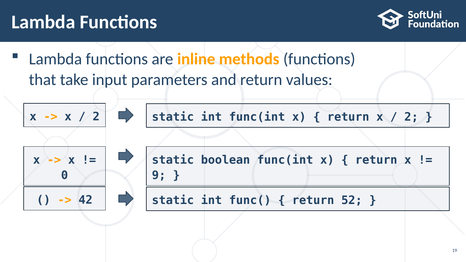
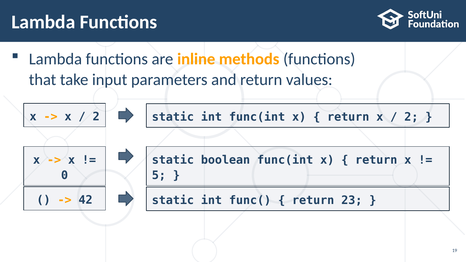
9: 9 -> 5
52: 52 -> 23
